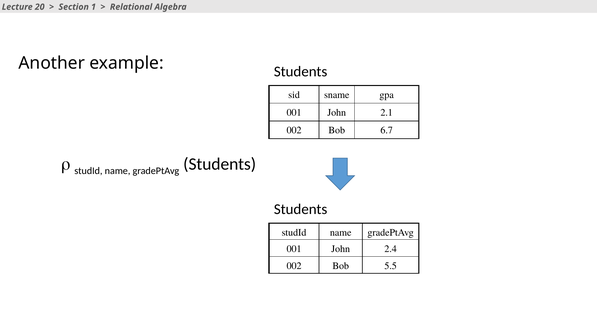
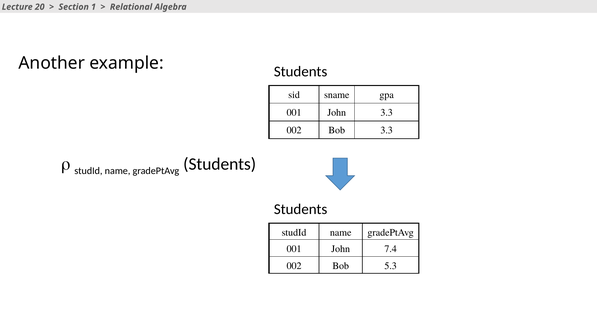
John 2.1: 2.1 -> 3.3
Bob 6.7: 6.7 -> 3.3
2.4: 2.4 -> 7.4
5.5: 5.5 -> 5.3
